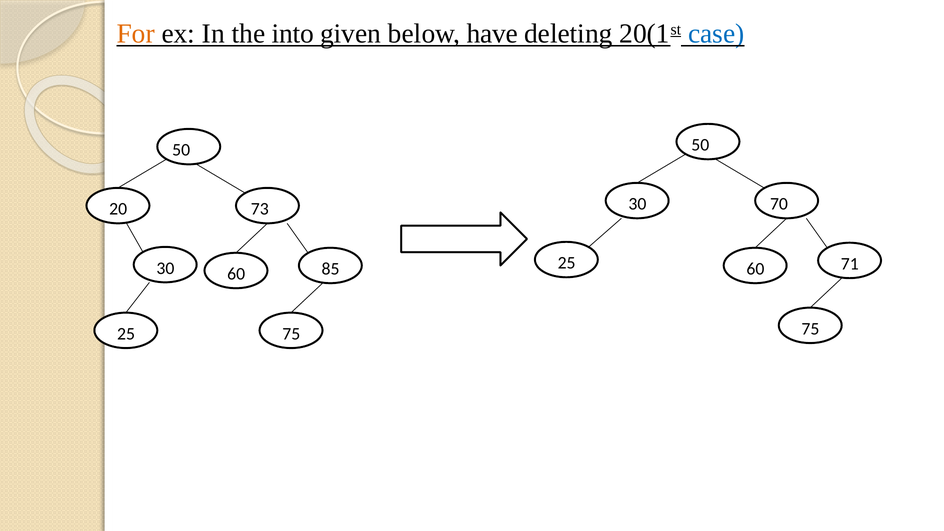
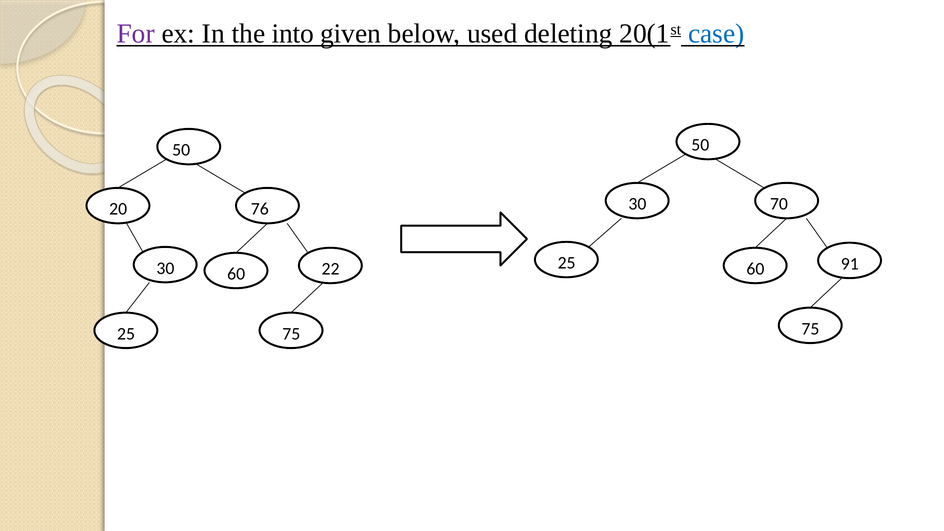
For colour: orange -> purple
have: have -> used
73: 73 -> 76
71: 71 -> 91
85: 85 -> 22
